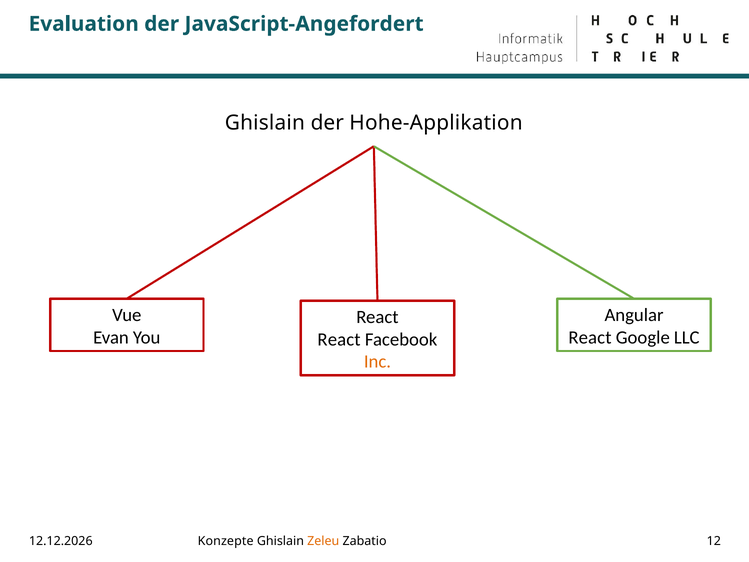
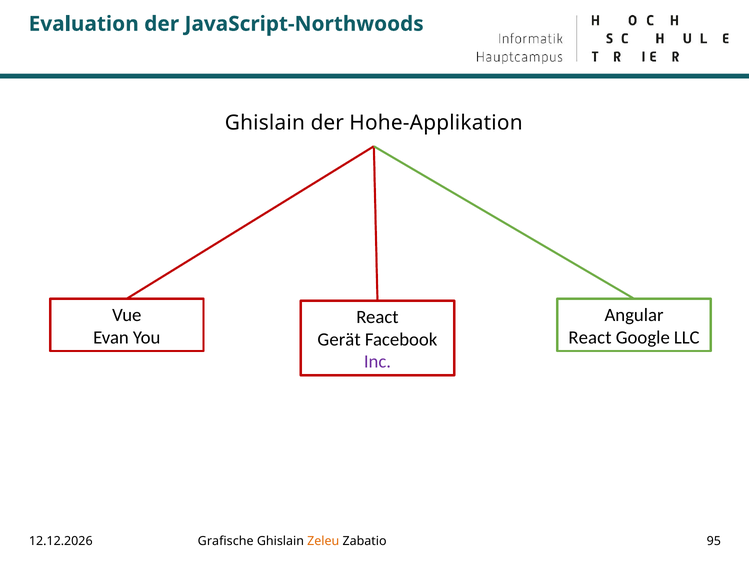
JavaScript-Angefordert: JavaScript-Angefordert -> JavaScript-Northwoods
React at (339, 339): React -> Gerät
Inc colour: orange -> purple
Konzepte: Konzepte -> Grafische
12: 12 -> 95
